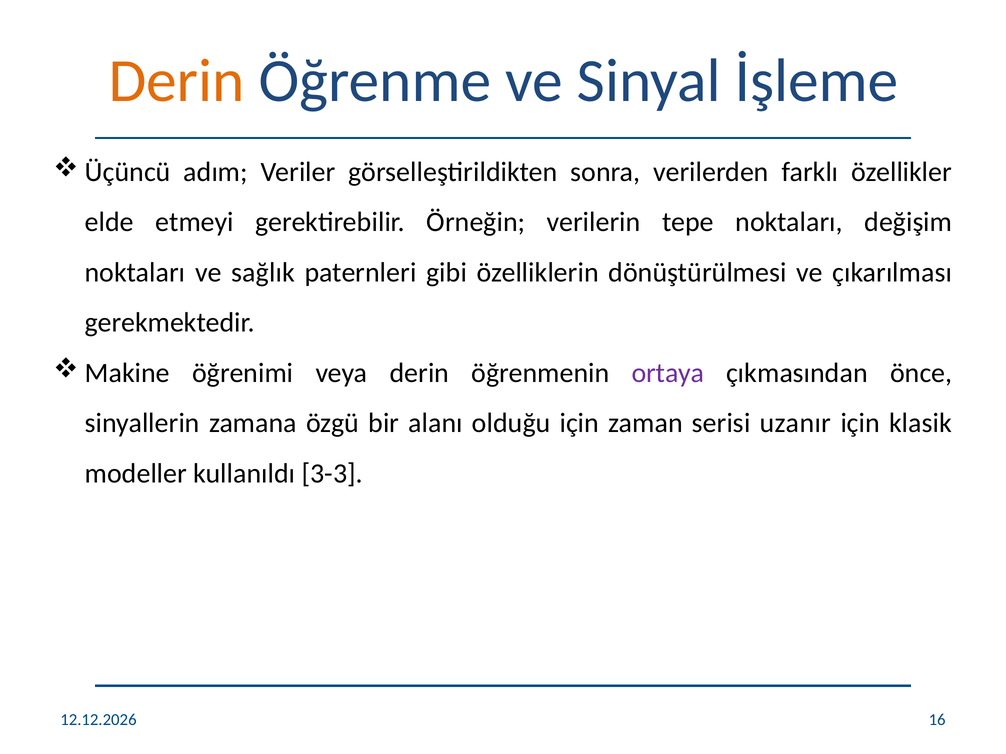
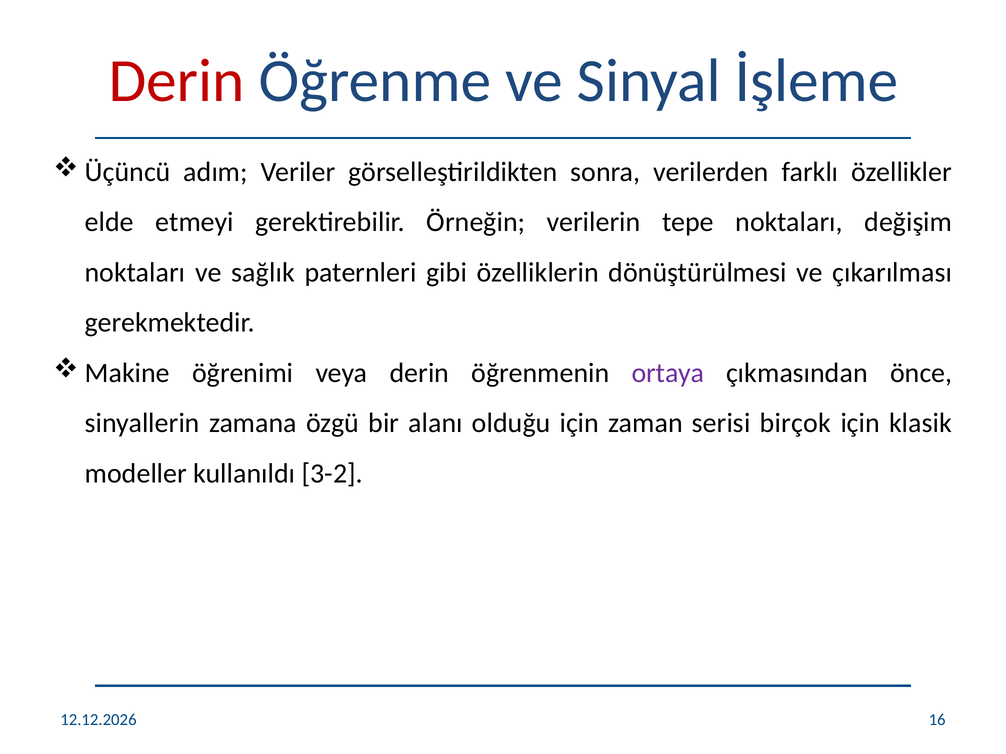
Derin at (177, 81) colour: orange -> red
uzanır: uzanır -> birçok
3-3: 3-3 -> 3-2
